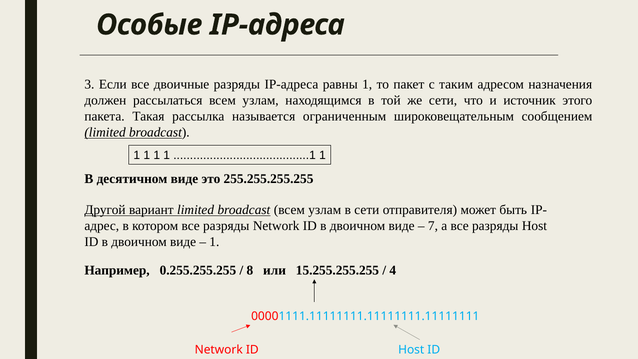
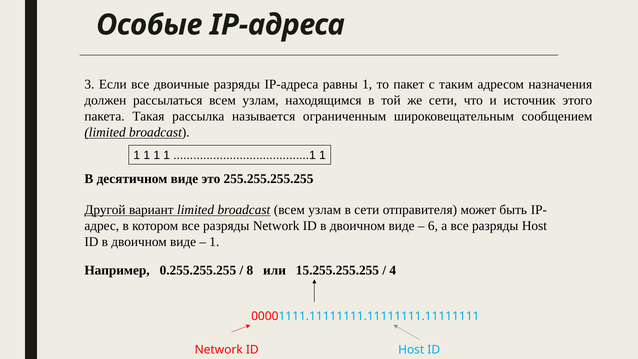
7: 7 -> 6
